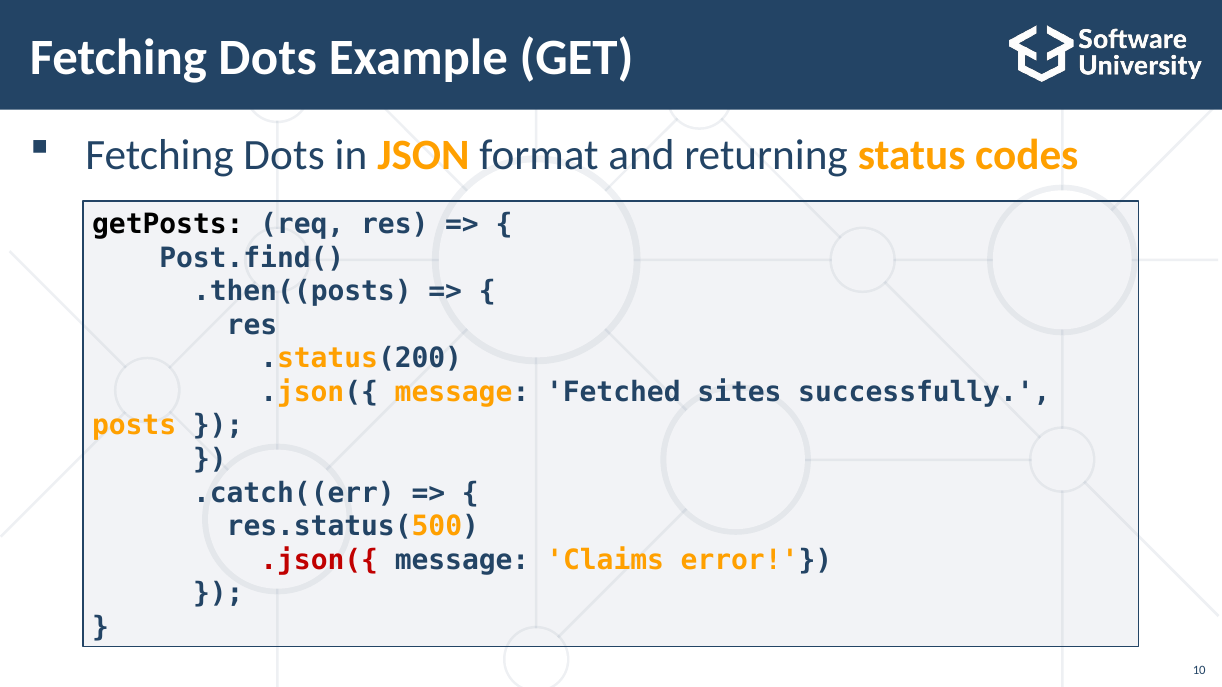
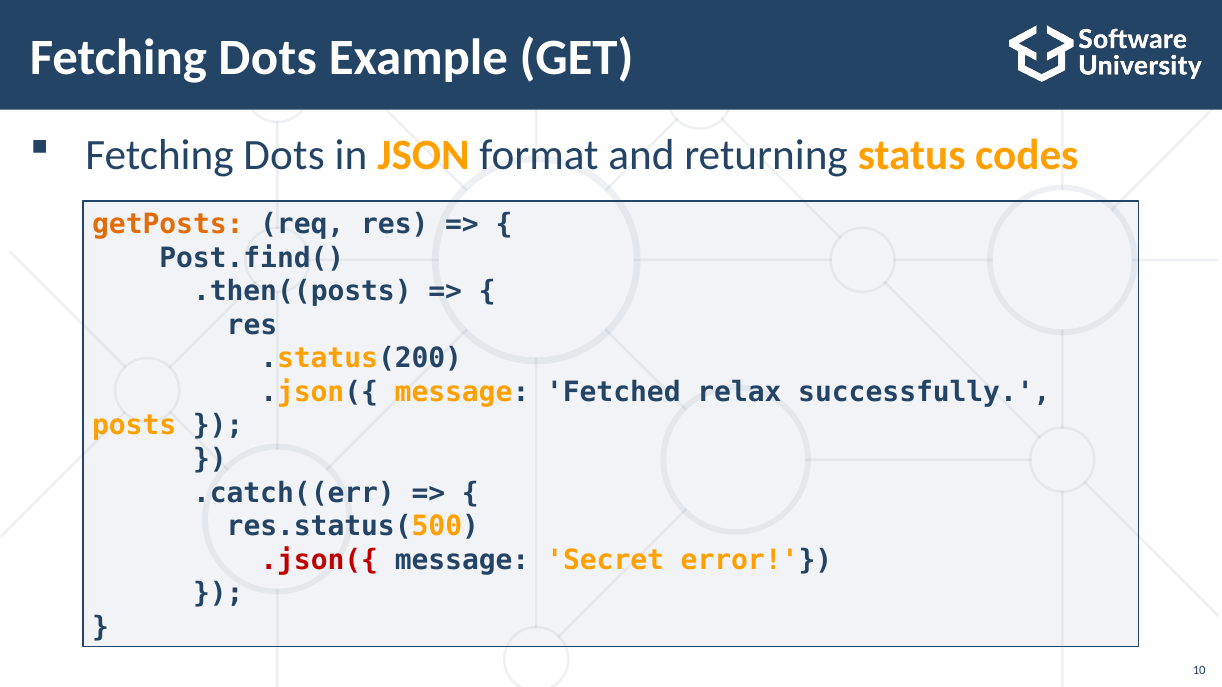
getPosts colour: black -> orange
sites: sites -> relax
Claims: Claims -> Secret
